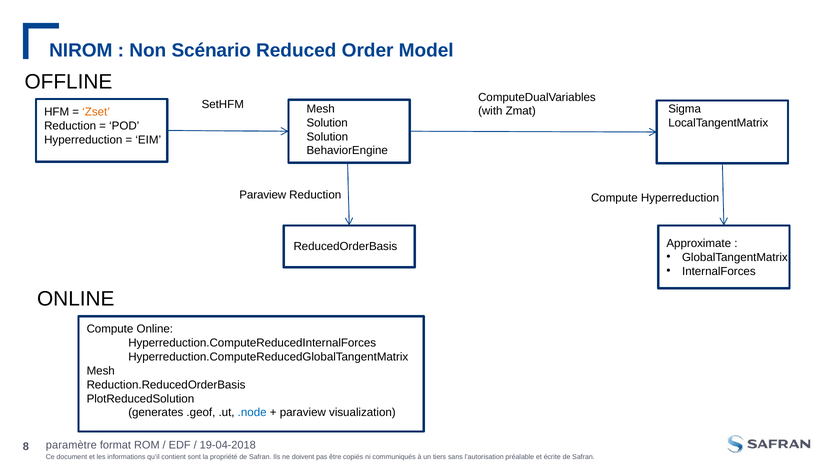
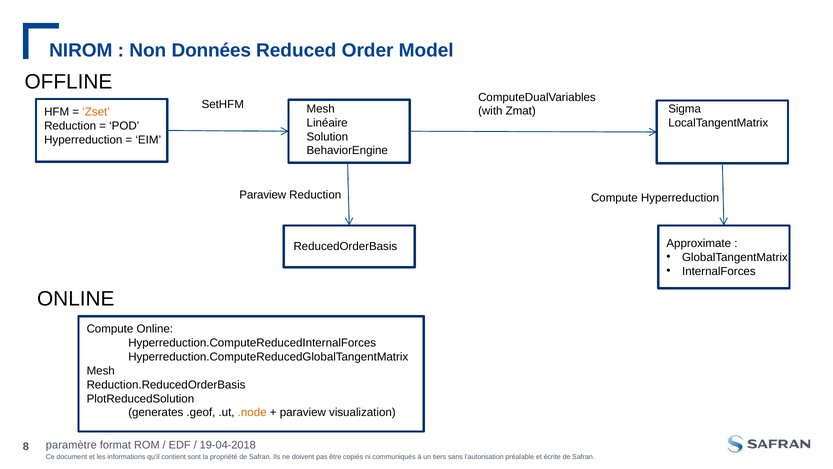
Scénario: Scénario -> Données
Solution at (327, 123): Solution -> Linéaire
.node colour: blue -> orange
